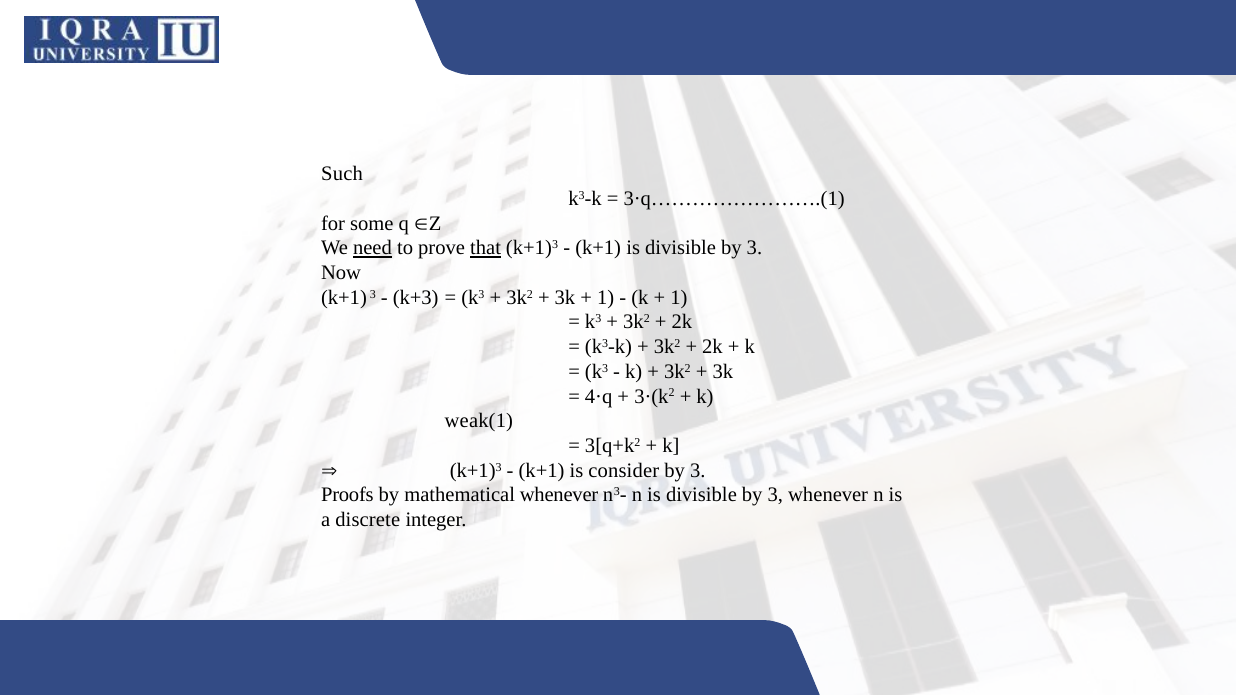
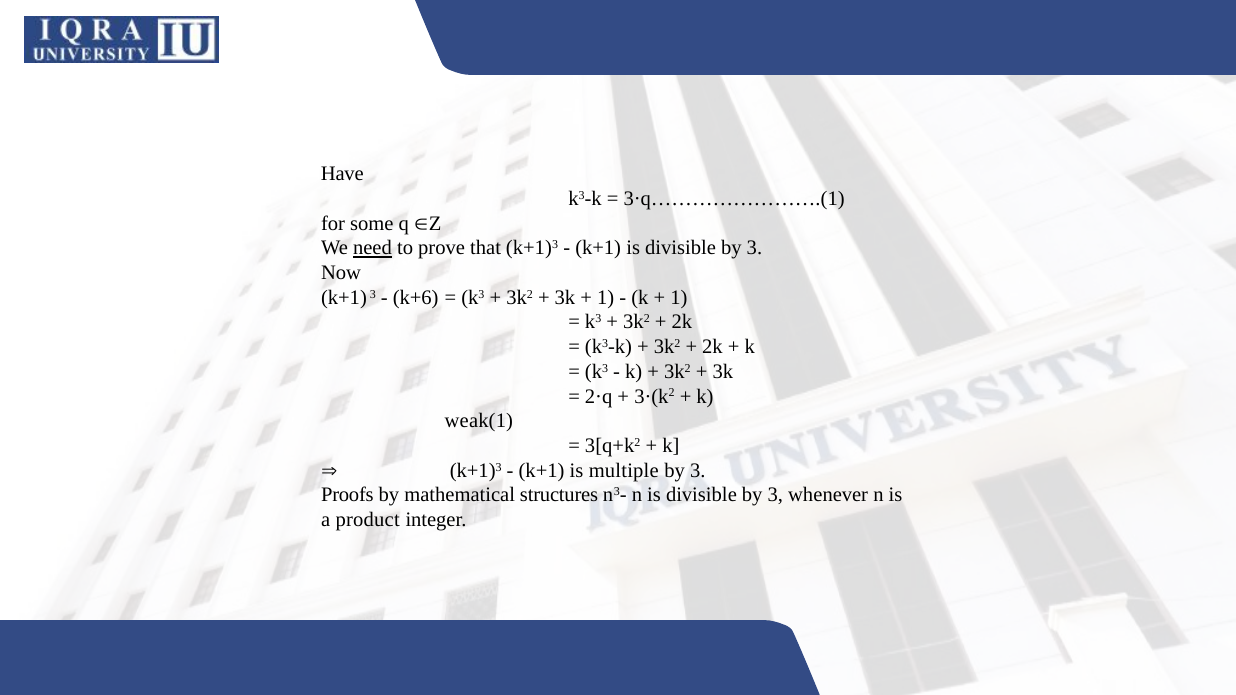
Such: Such -> Have
that underline: present -> none
k+3: k+3 -> k+6
4·q: 4·q -> 2·q
consider: consider -> multiple
mathematical whenever: whenever -> structures
discrete: discrete -> product
